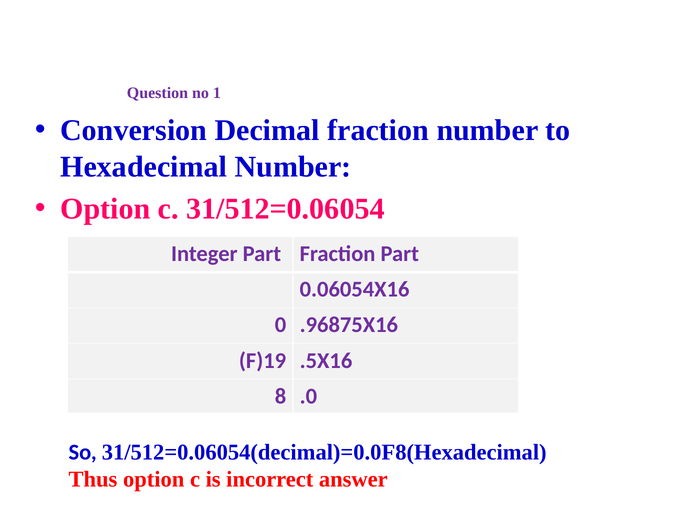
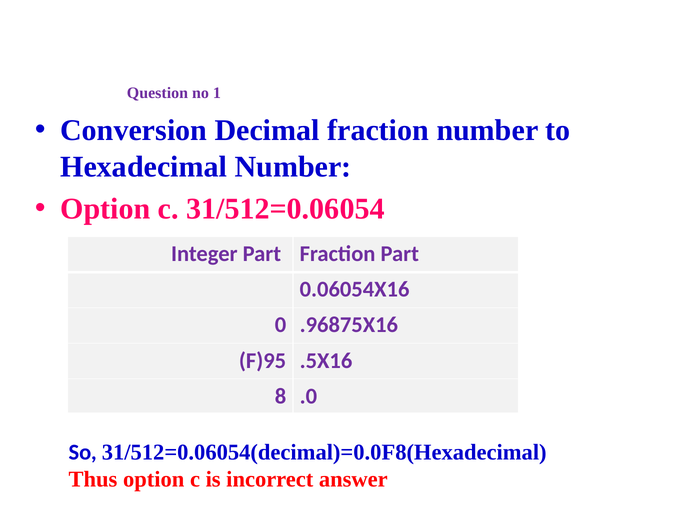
F)19: F)19 -> F)95
